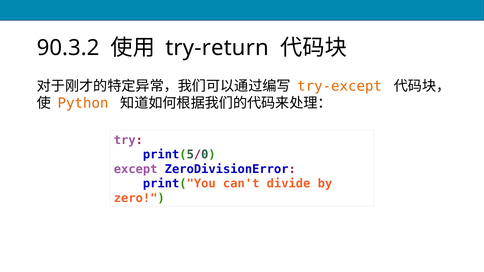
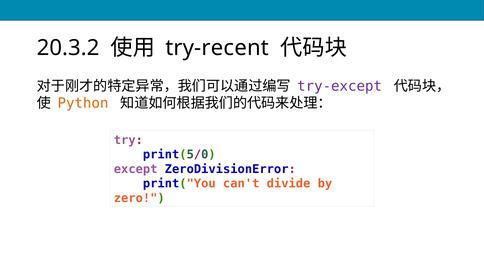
90.3.2: 90.3.2 -> 20.3.2
try-return: try-return -> try-recent
try-except colour: orange -> purple
